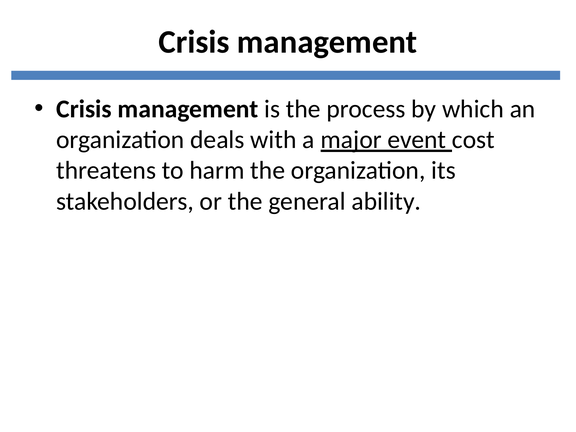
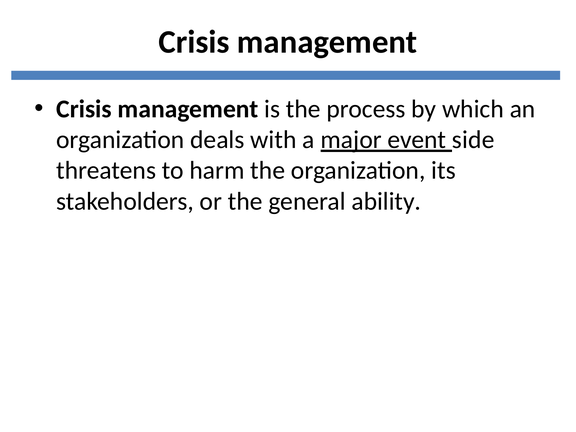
cost: cost -> side
